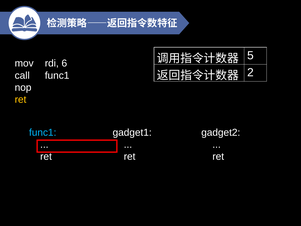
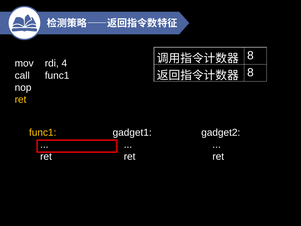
5 at (250, 55): 5 -> 8
6: 6 -> 4
2 at (250, 73): 2 -> 8
func1 at (43, 132) colour: light blue -> yellow
